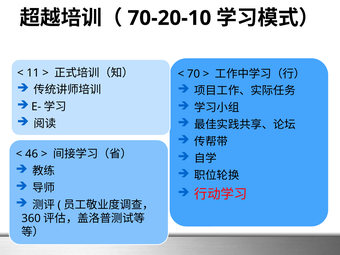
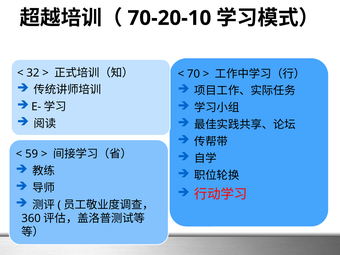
11: 11 -> 32
46: 46 -> 59
